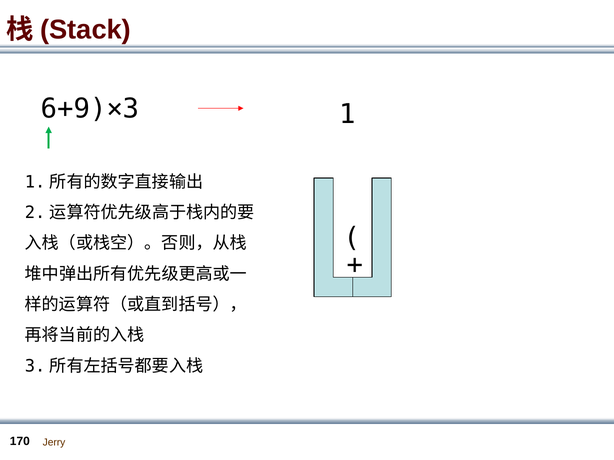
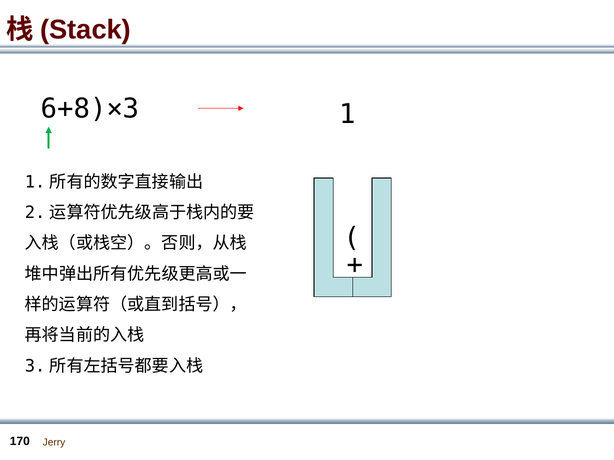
6+9)×3: 6+9)×3 -> 6+8)×3
